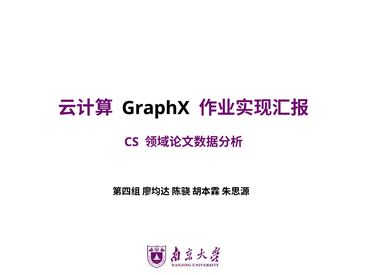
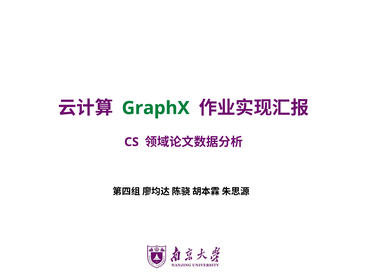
GraphX colour: black -> green
